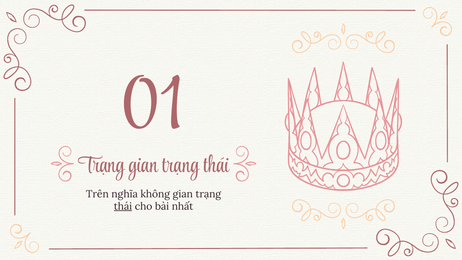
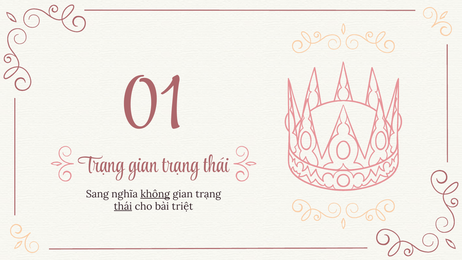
Trên: Trên -> Sang
không underline: none -> present
nhất: nhất -> triệt
